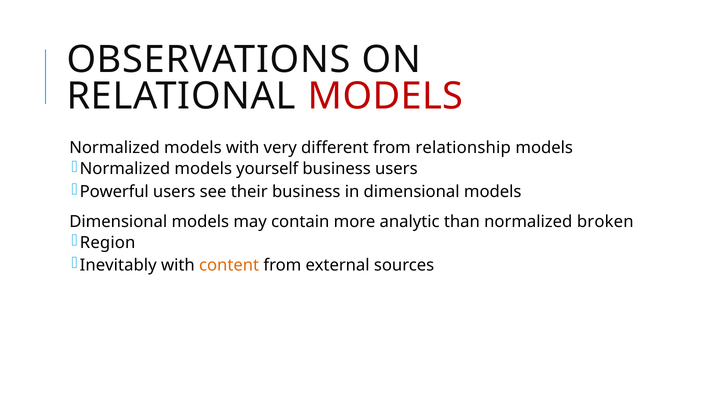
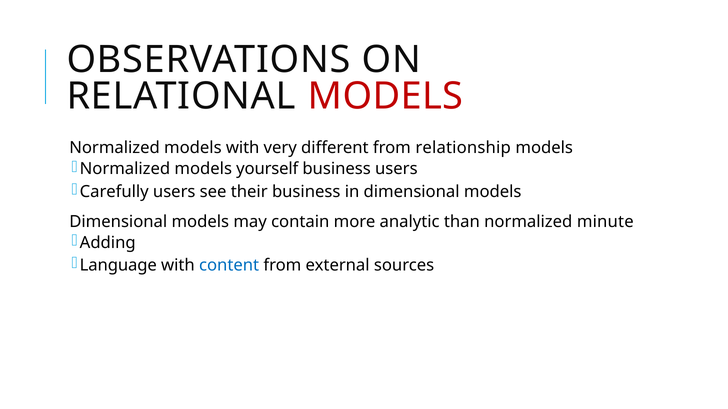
Powerful: Powerful -> Carefully
broken: broken -> minute
Region: Region -> Adding
Inevitably: Inevitably -> Language
content colour: orange -> blue
